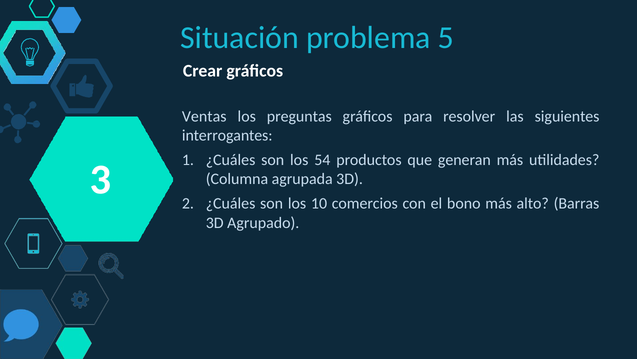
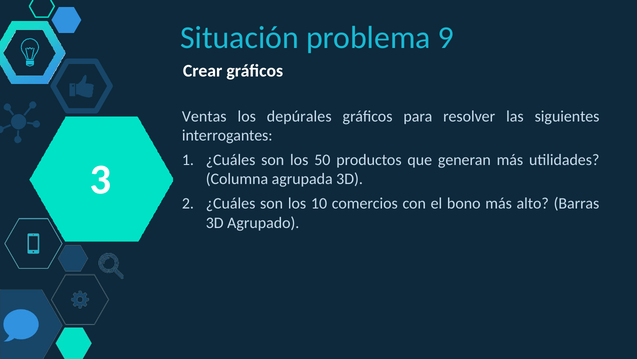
5: 5 -> 9
preguntas: preguntas -> depúrales
54: 54 -> 50
